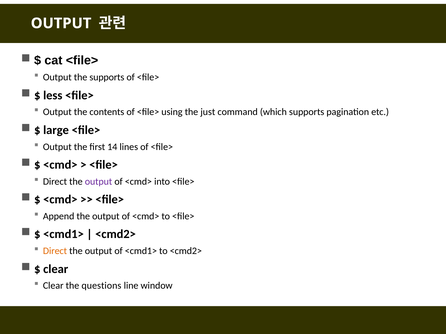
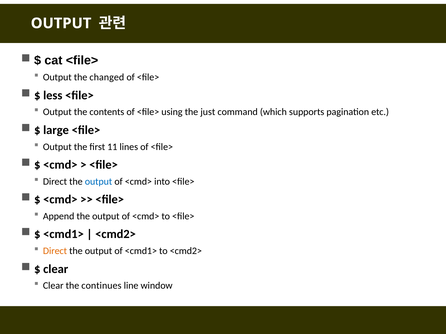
the supports: supports -> changed
14: 14 -> 11
output at (99, 182) colour: purple -> blue
questions: questions -> continues
